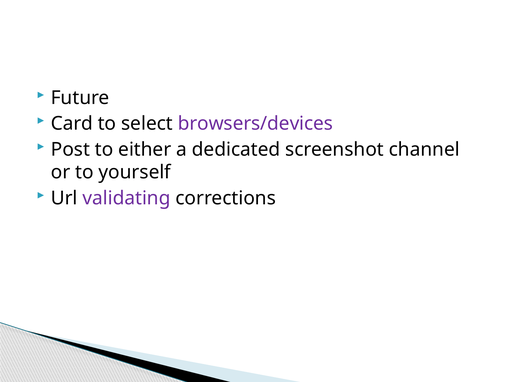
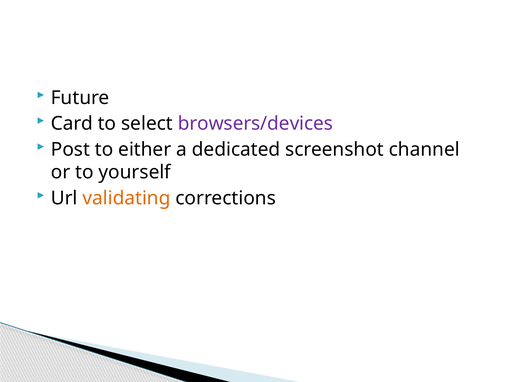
validating colour: purple -> orange
